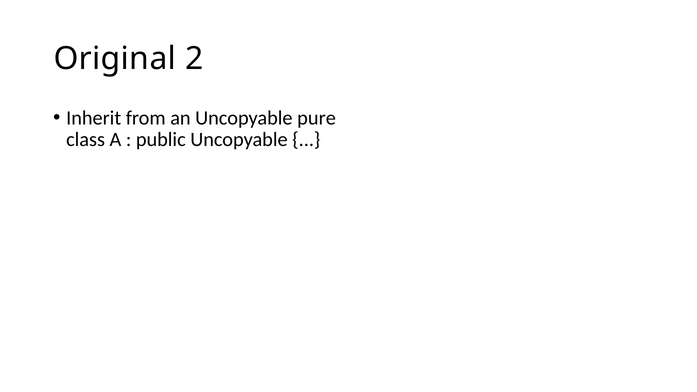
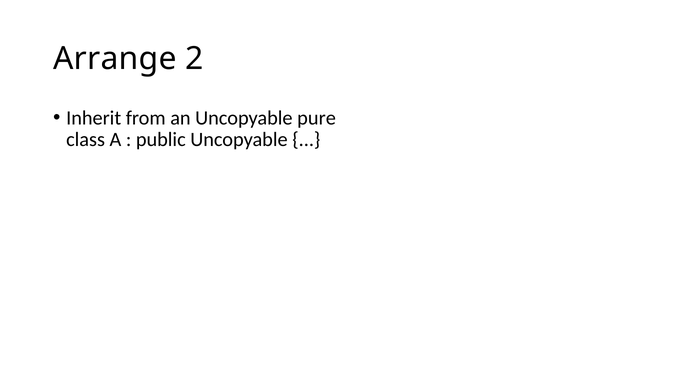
Original: Original -> Arrange
